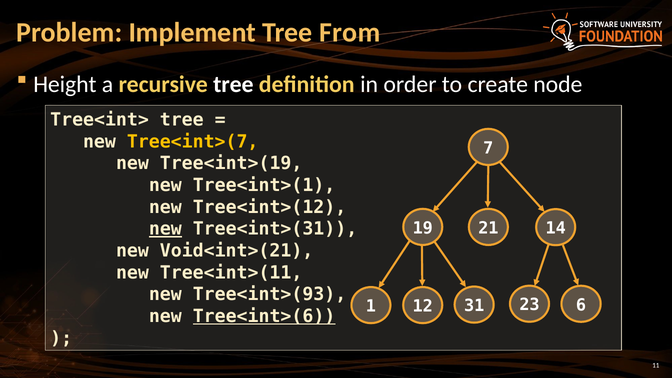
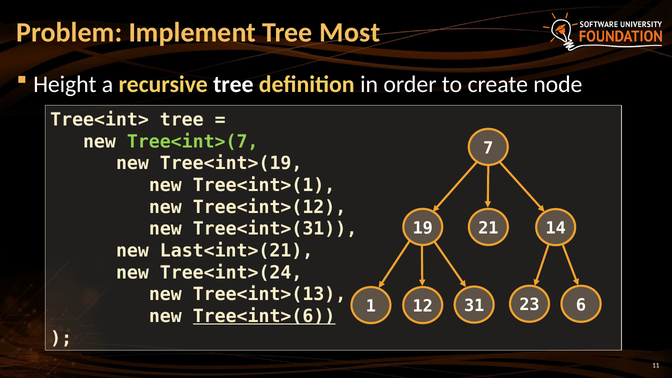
From: From -> Most
Tree<int>(7 colour: yellow -> light green
new at (165, 229) underline: present -> none
Void<int>(21: Void<int>(21 -> Last<int>(21
Tree<int>(11: Tree<int>(11 -> Tree<int>(24
Tree<int>(93: Tree<int>(93 -> Tree<int>(13
